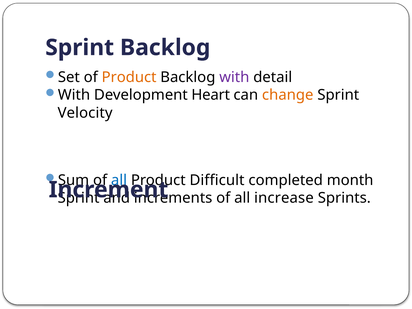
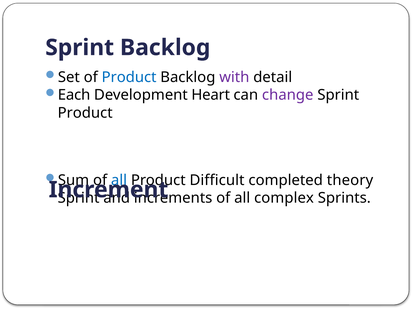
Product at (129, 77) colour: orange -> blue
With at (74, 95): With -> Each
change colour: orange -> purple
Velocity at (85, 113): Velocity -> Product
month: month -> theory
increase: increase -> complex
